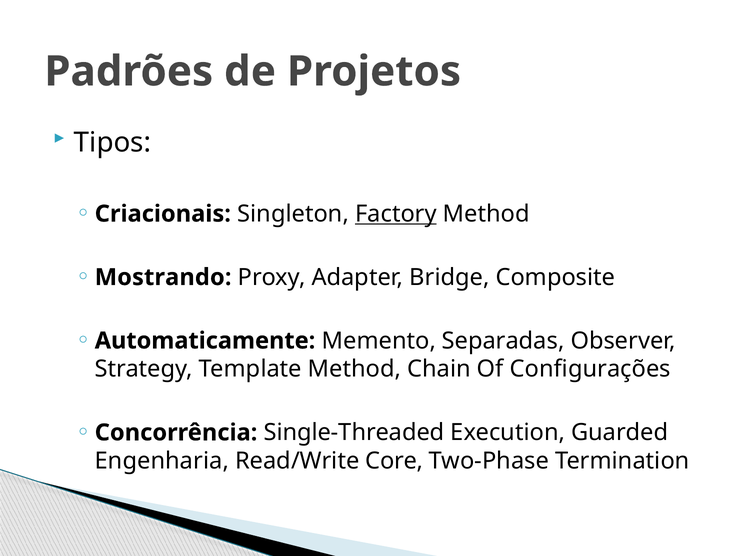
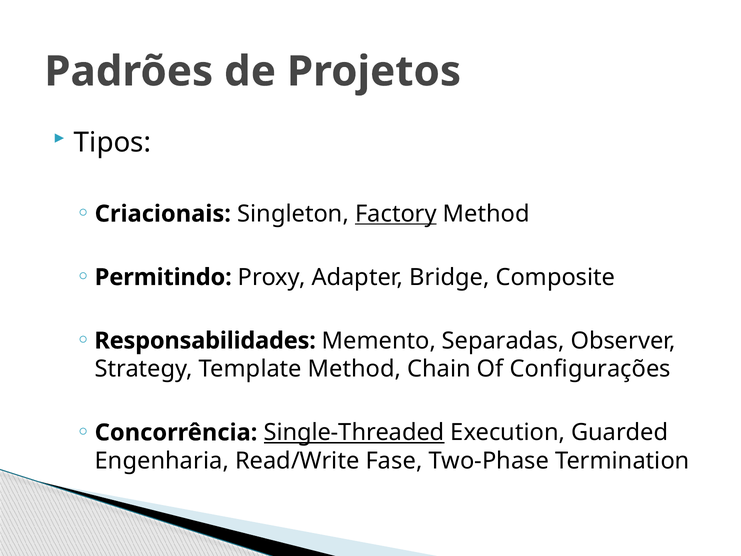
Mostrando: Mostrando -> Permitindo
Automaticamente: Automaticamente -> Responsabilidades
Single-Threaded underline: none -> present
Core: Core -> Fase
